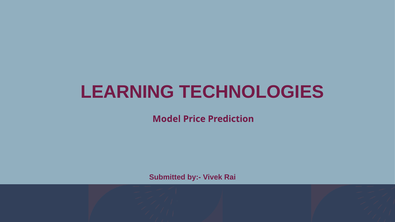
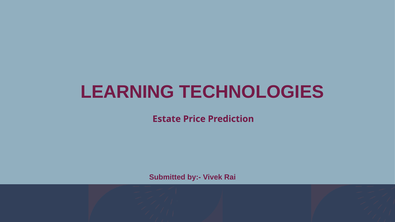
Model: Model -> Estate
